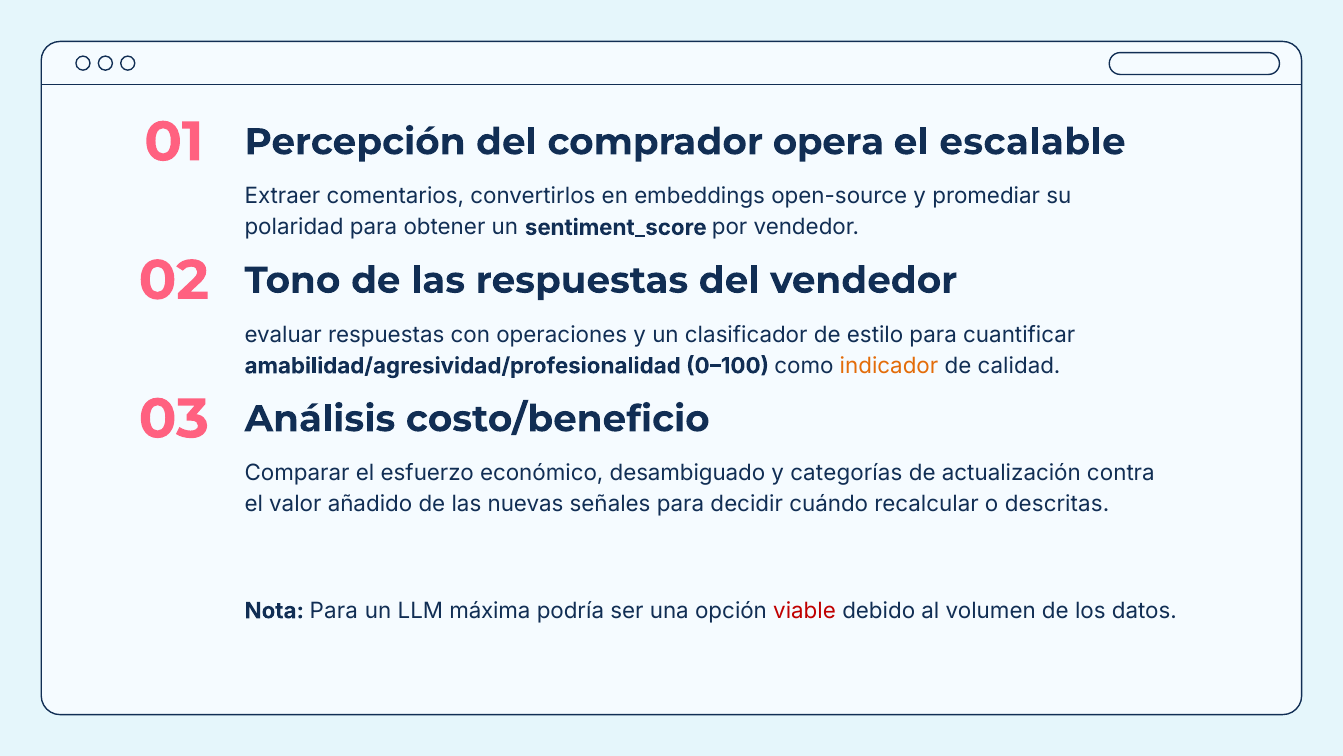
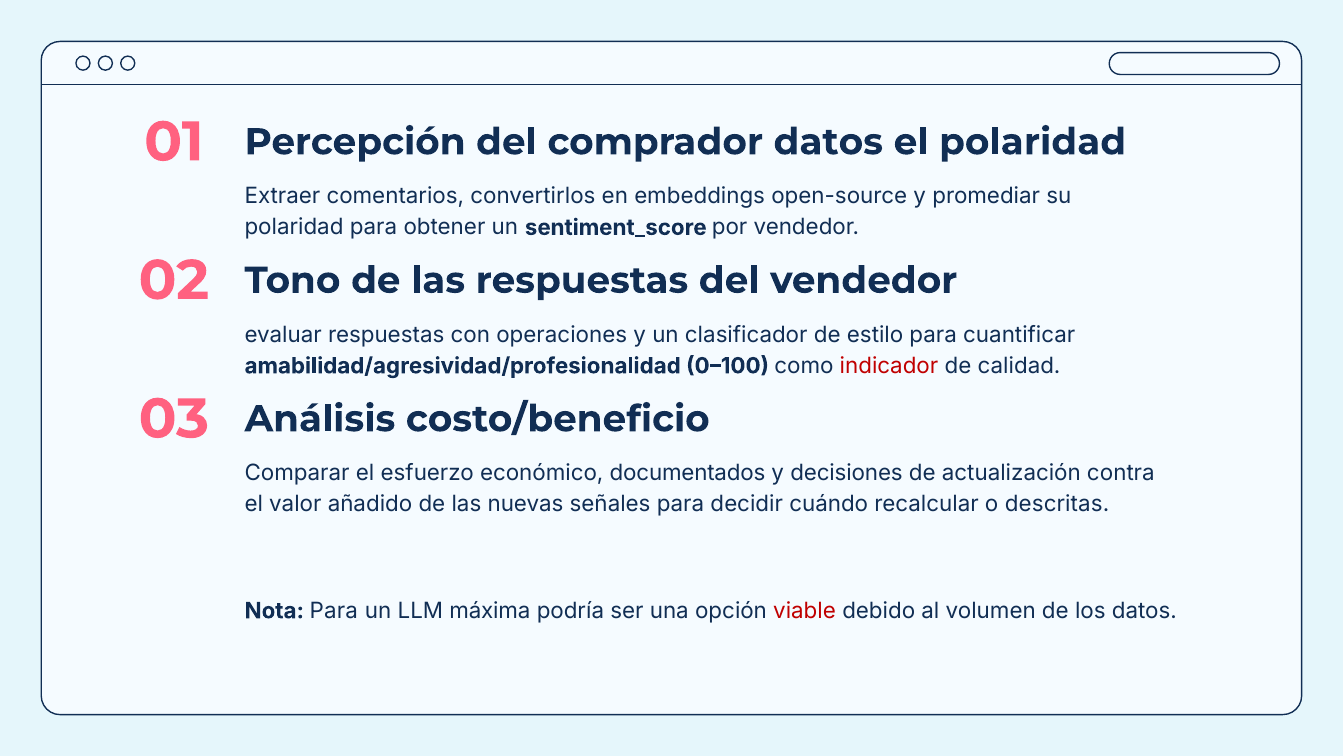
comprador opera: opera -> datos
el escalable: escalable -> polaridad
indicador colour: orange -> red
desambiguado: desambiguado -> documentados
categorías: categorías -> decisiones
